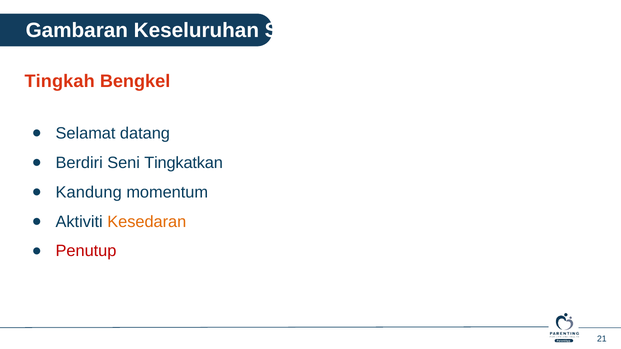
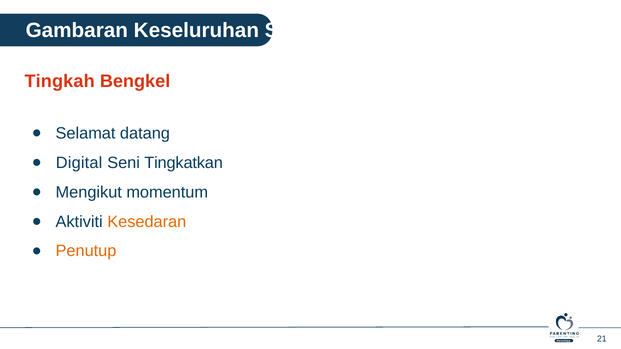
Berdiri: Berdiri -> Digital
Kandung: Kandung -> Mengikut
Penutup colour: red -> orange
